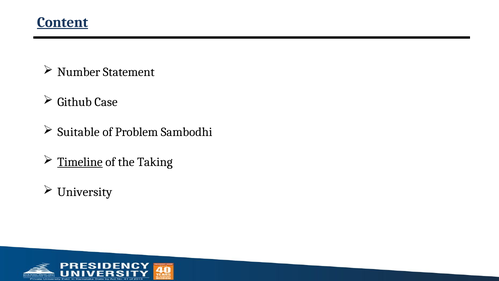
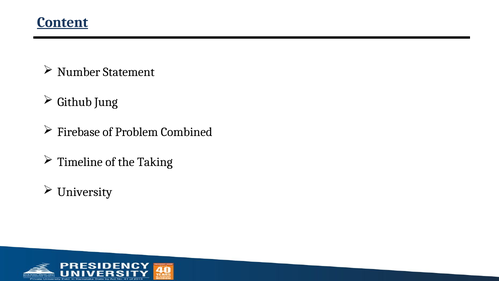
Case: Case -> Jung
Suitable: Suitable -> Firebase
Sambodhi: Sambodhi -> Combined
Timeline underline: present -> none
